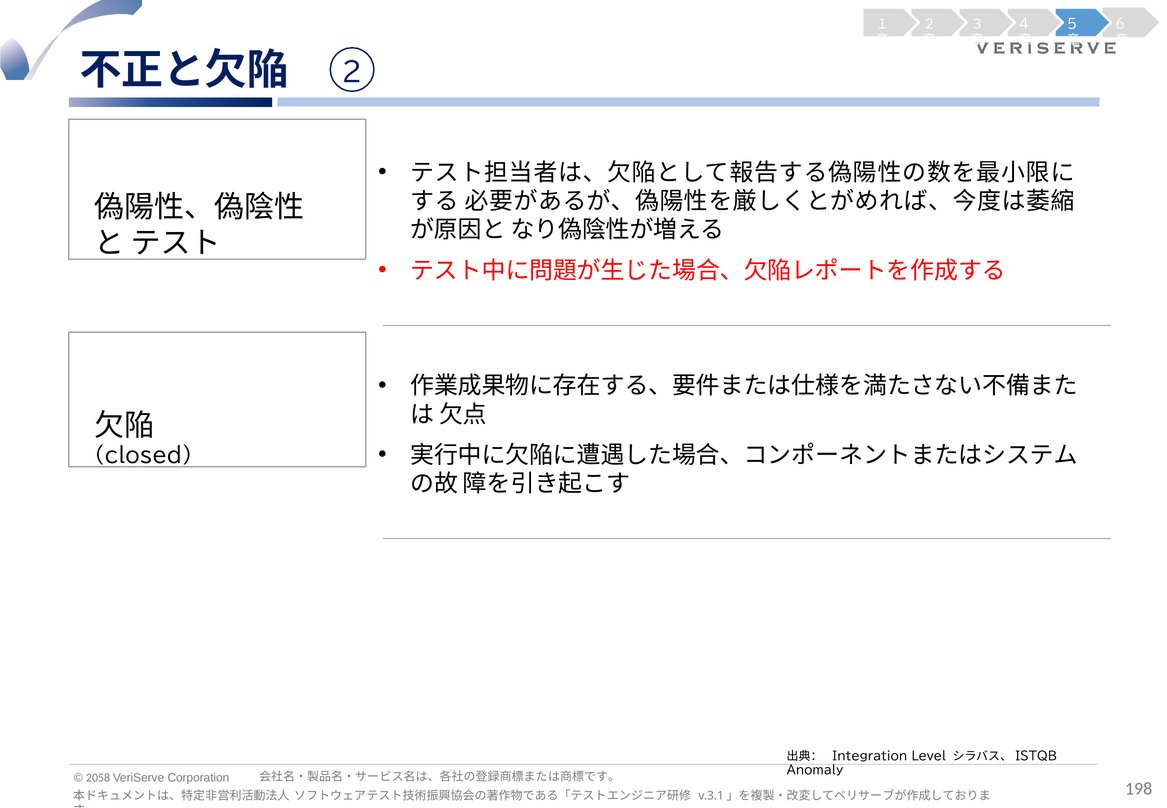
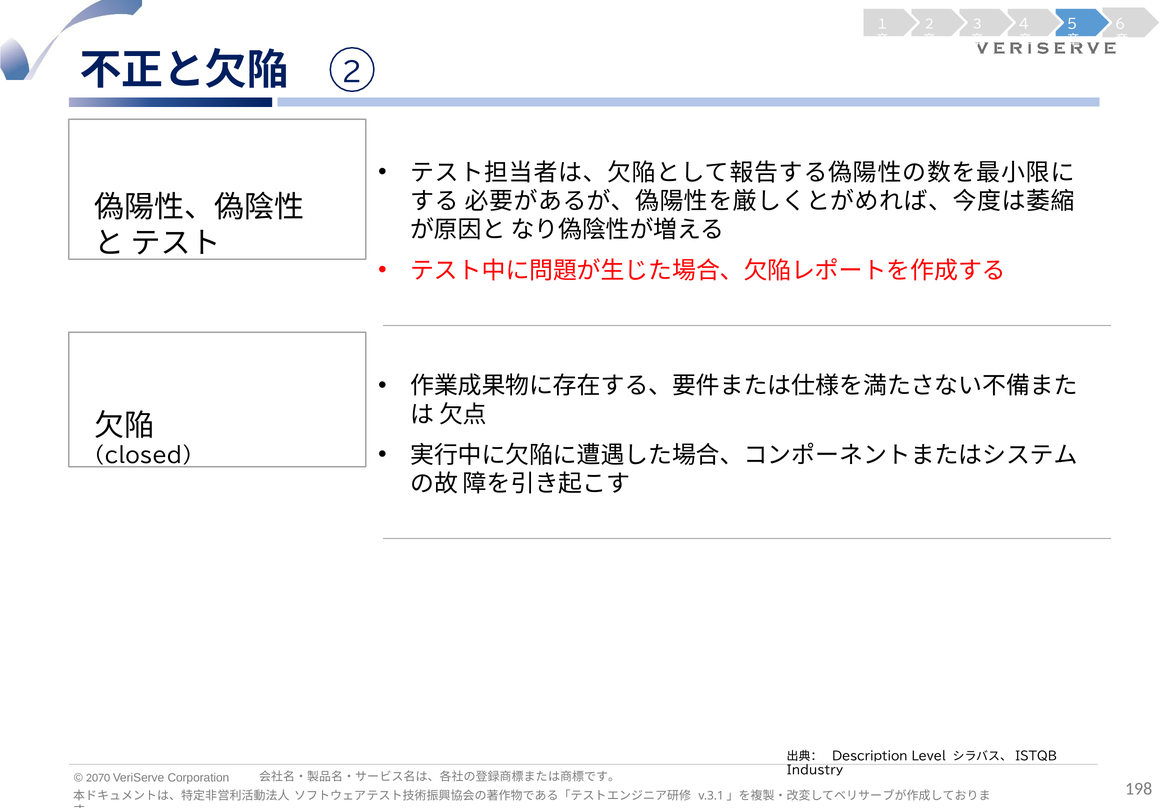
Integration: Integration -> Description
Anomaly: Anomaly -> Industry
2058: 2058 -> 2070
